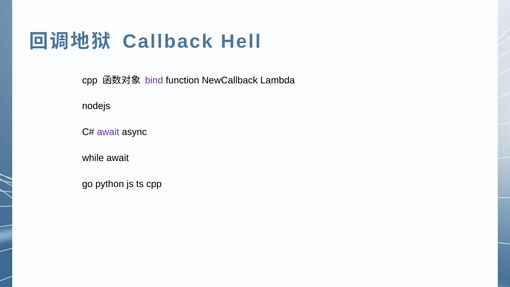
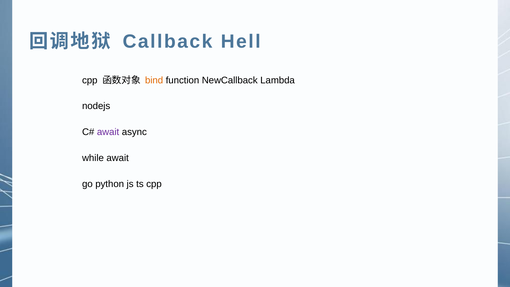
bind colour: purple -> orange
